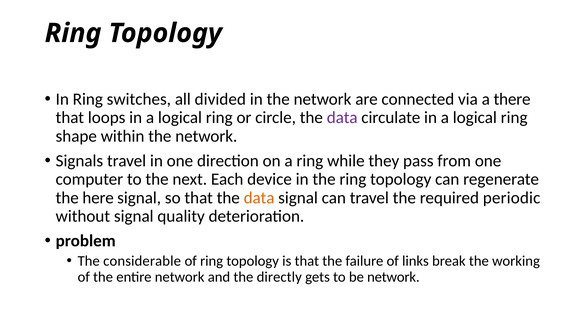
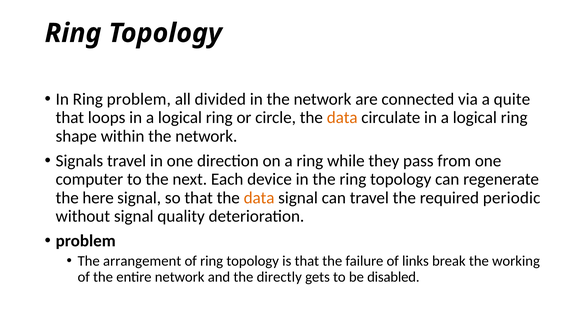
Ring switches: switches -> problem
there: there -> quite
data at (342, 118) colour: purple -> orange
considerable: considerable -> arrangement
be network: network -> disabled
